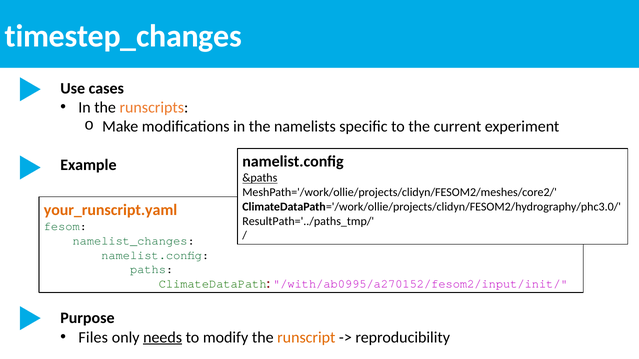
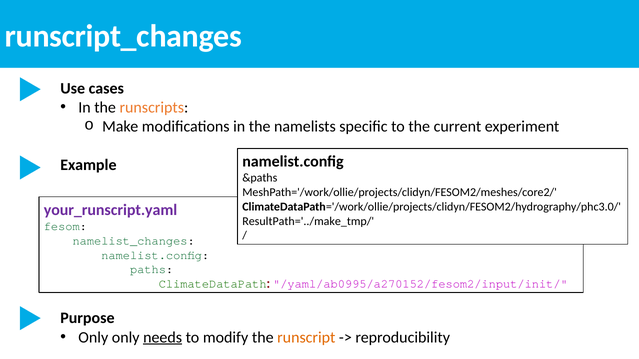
timestep_changes: timestep_changes -> runscript_changes
&paths underline: present -> none
your_runscript.yaml colour: orange -> purple
ResultPath='../paths_tmp/: ResultPath='../paths_tmp/ -> ResultPath='../make_tmp/
/with/ab0995/a270152/fesom2/input/init/: /with/ab0995/a270152/fesom2/input/init/ -> /yaml/ab0995/a270152/fesom2/input/init/
Files at (93, 338): Files -> Only
